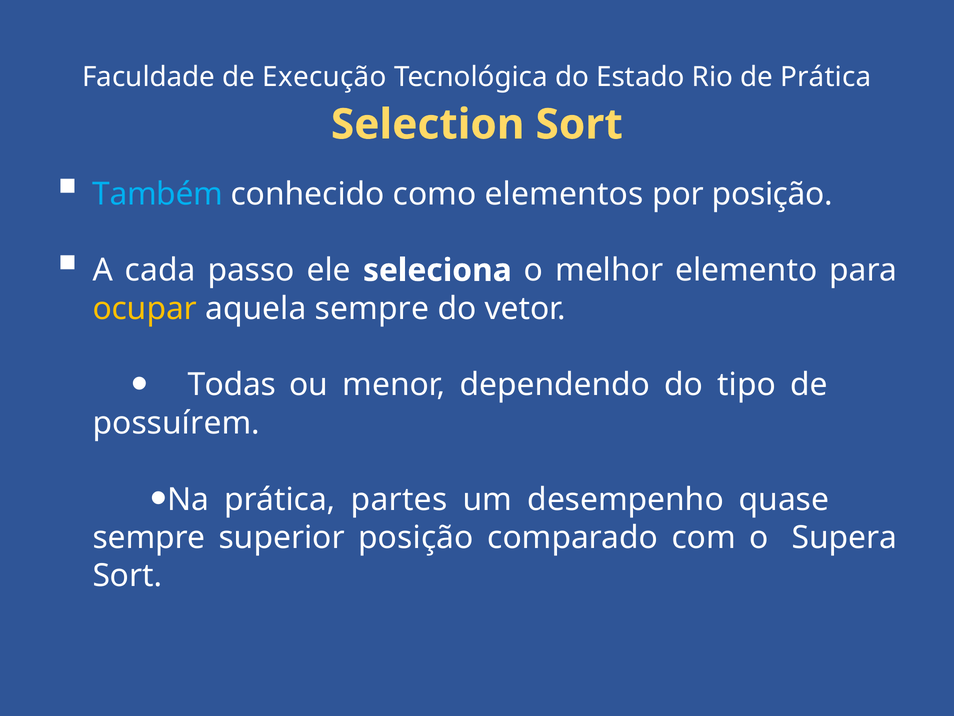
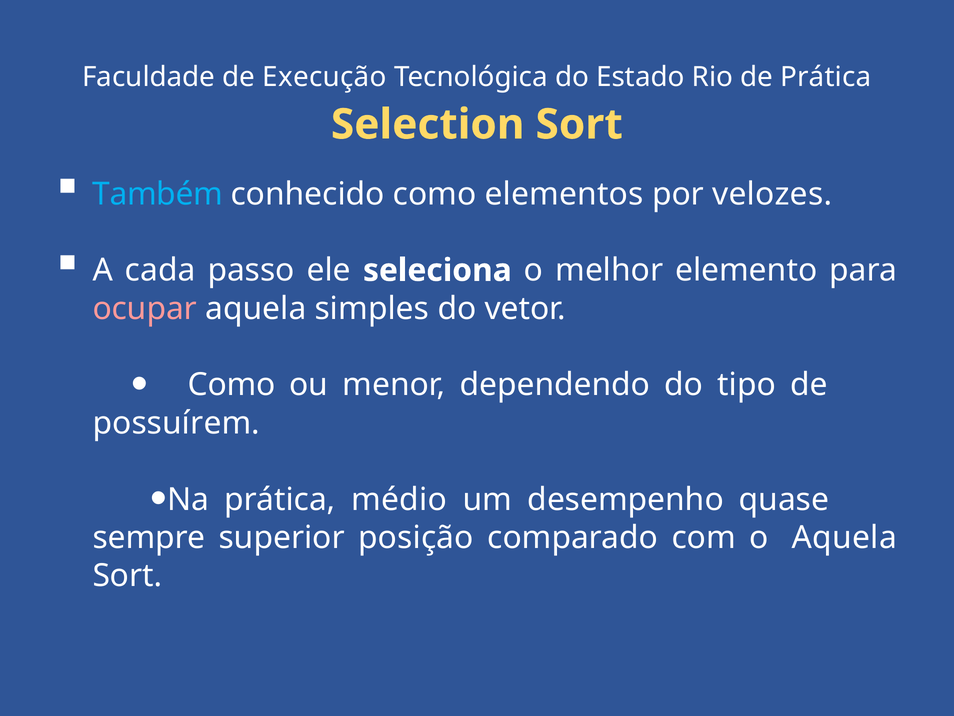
por posição: posição -> velozes
ocupar colour: yellow -> pink
aquela sempre: sempre -> simples
Todas at (232, 385): Todas -> Como
partes: partes -> médio
o Supera: Supera -> Aquela
